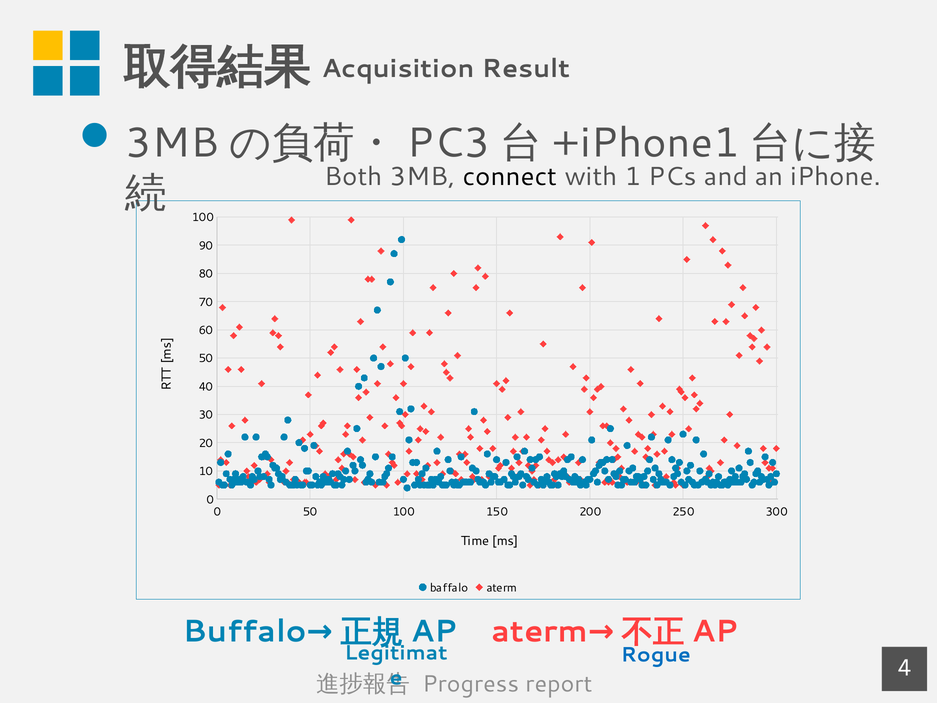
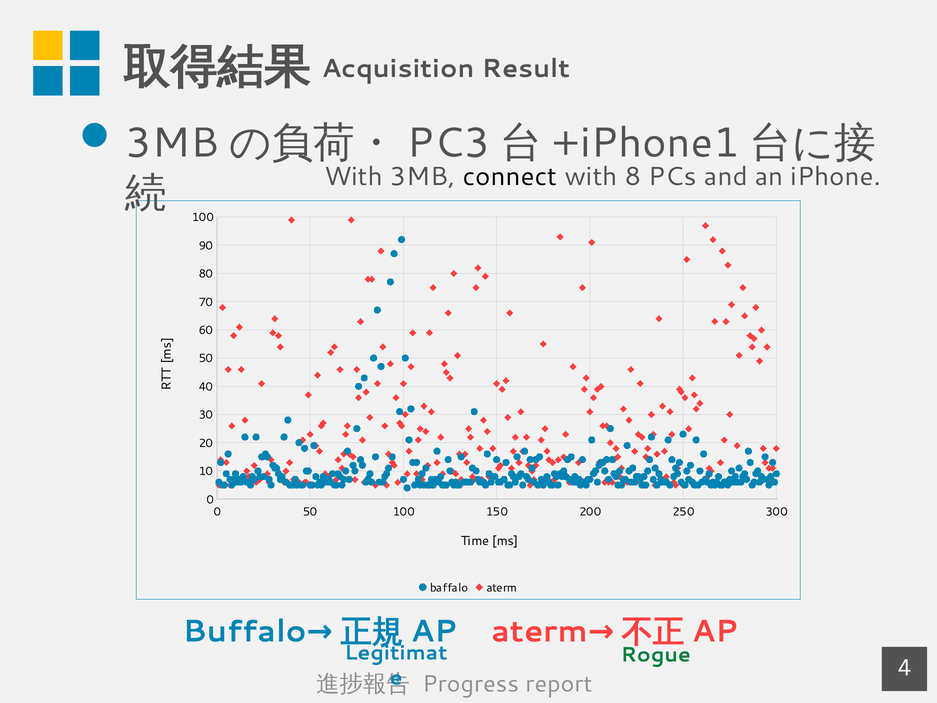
Both at (353, 177): Both -> With
1: 1 -> 8
Rogue colour: blue -> green
